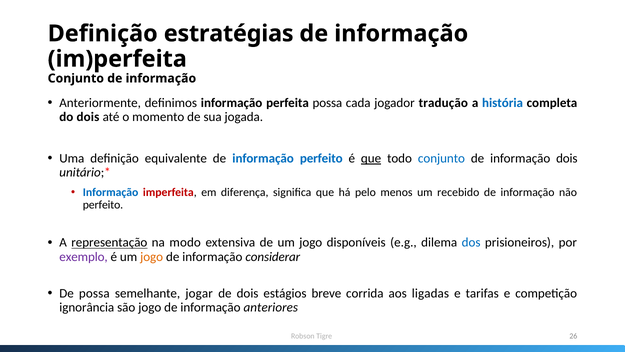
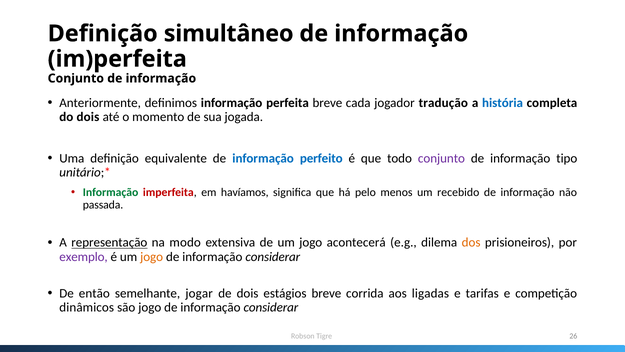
estratégias: estratégias -> simultâneo
perfeita possa: possa -> breve
que at (371, 158) underline: present -> none
conjunto at (441, 158) colour: blue -> purple
informação dois: dois -> tipo
Informação at (111, 192) colour: blue -> green
diferença: diferença -> havíamos
perfeito at (103, 205): perfeito -> passada
disponíveis: disponíveis -> acontecerá
dos colour: blue -> orange
De possa: possa -> então
ignorância: ignorância -> dinâmicos
anteriores at (271, 307): anteriores -> considerar
